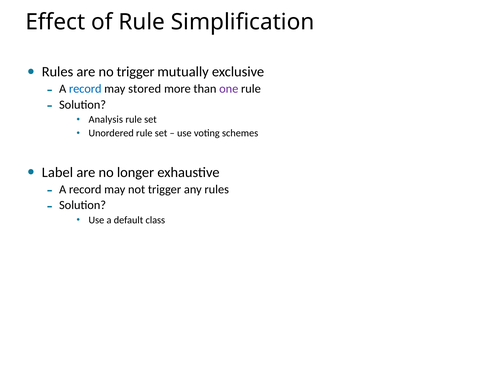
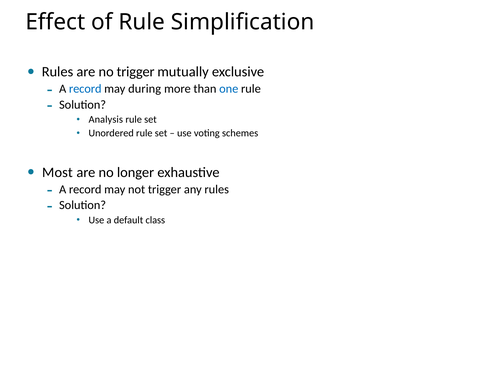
stored: stored -> during
one colour: purple -> blue
Label: Label -> Most
